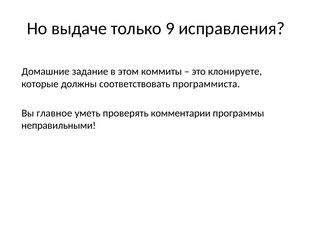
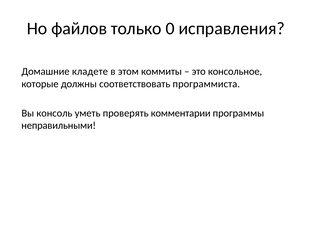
выдаче: выдаче -> файлов
9: 9 -> 0
задание: задание -> кладете
клонируете: клонируете -> консольное
главное: главное -> консоль
